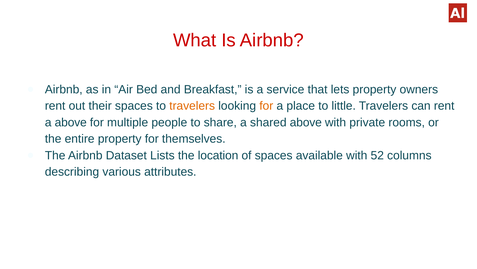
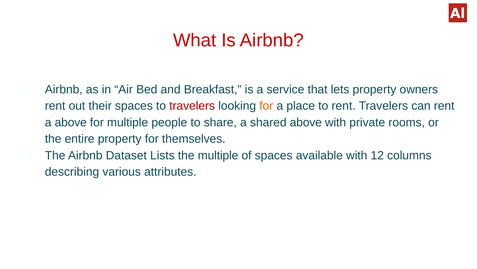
travelers at (192, 106) colour: orange -> red
to little: little -> rent
the location: location -> multiple
52: 52 -> 12
